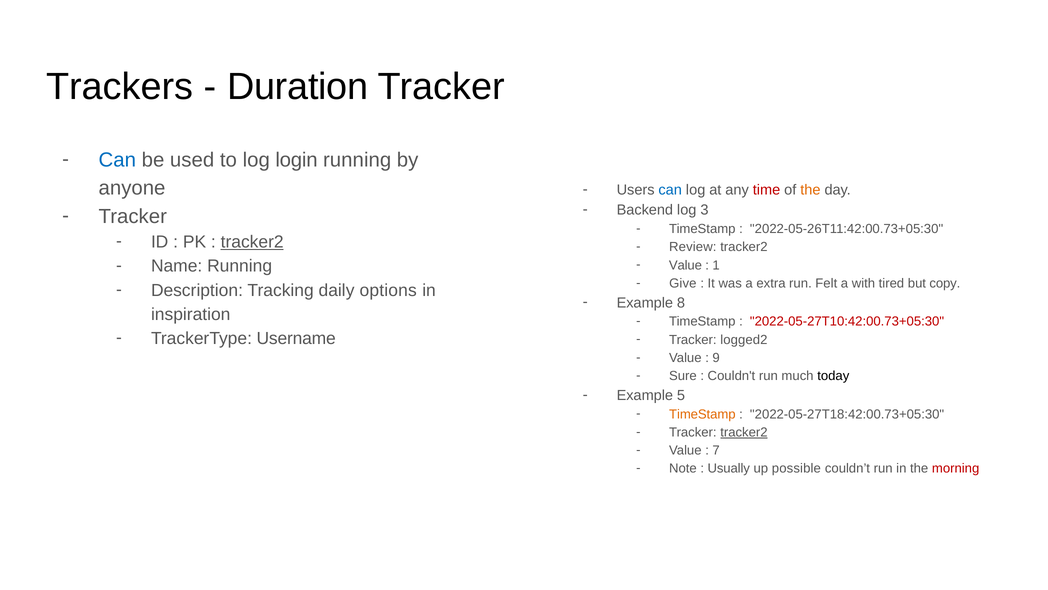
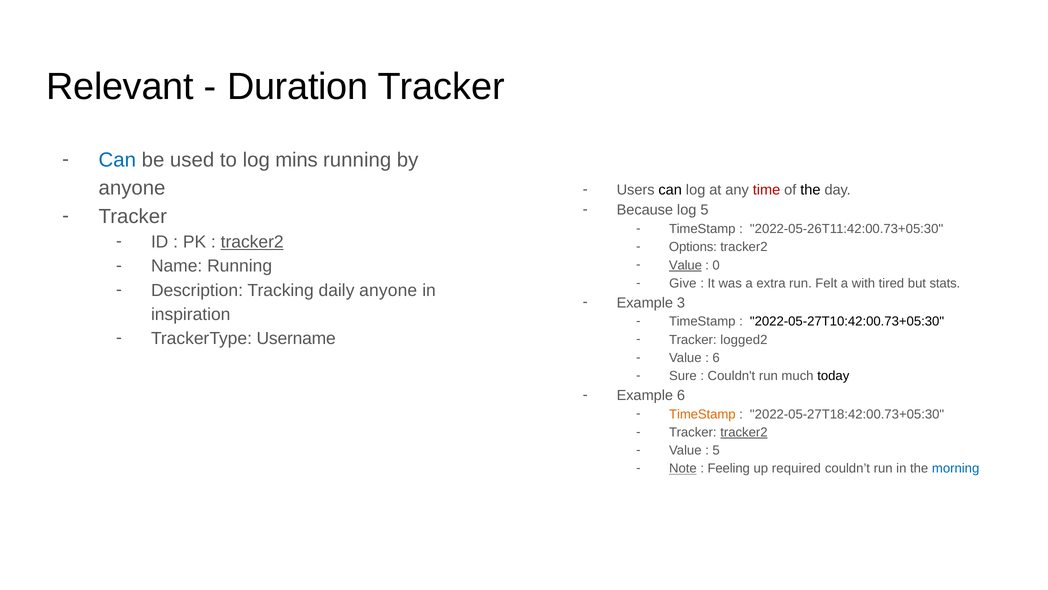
Trackers: Trackers -> Relevant
login: login -> mins
can at (670, 190) colour: blue -> black
the at (810, 190) colour: orange -> black
Backend: Backend -> Because
log 3: 3 -> 5
Review: Review -> Options
Value at (685, 265) underline: none -> present
1: 1 -> 0
copy: copy -> stats
daily options: options -> anyone
8: 8 -> 3
2022-05-27T10:42:00.73+05:30 colour: red -> black
9 at (716, 358): 9 -> 6
Example 5: 5 -> 6
7 at (716, 450): 7 -> 5
Note underline: none -> present
Usually: Usually -> Feeling
possible: possible -> required
morning colour: red -> blue
